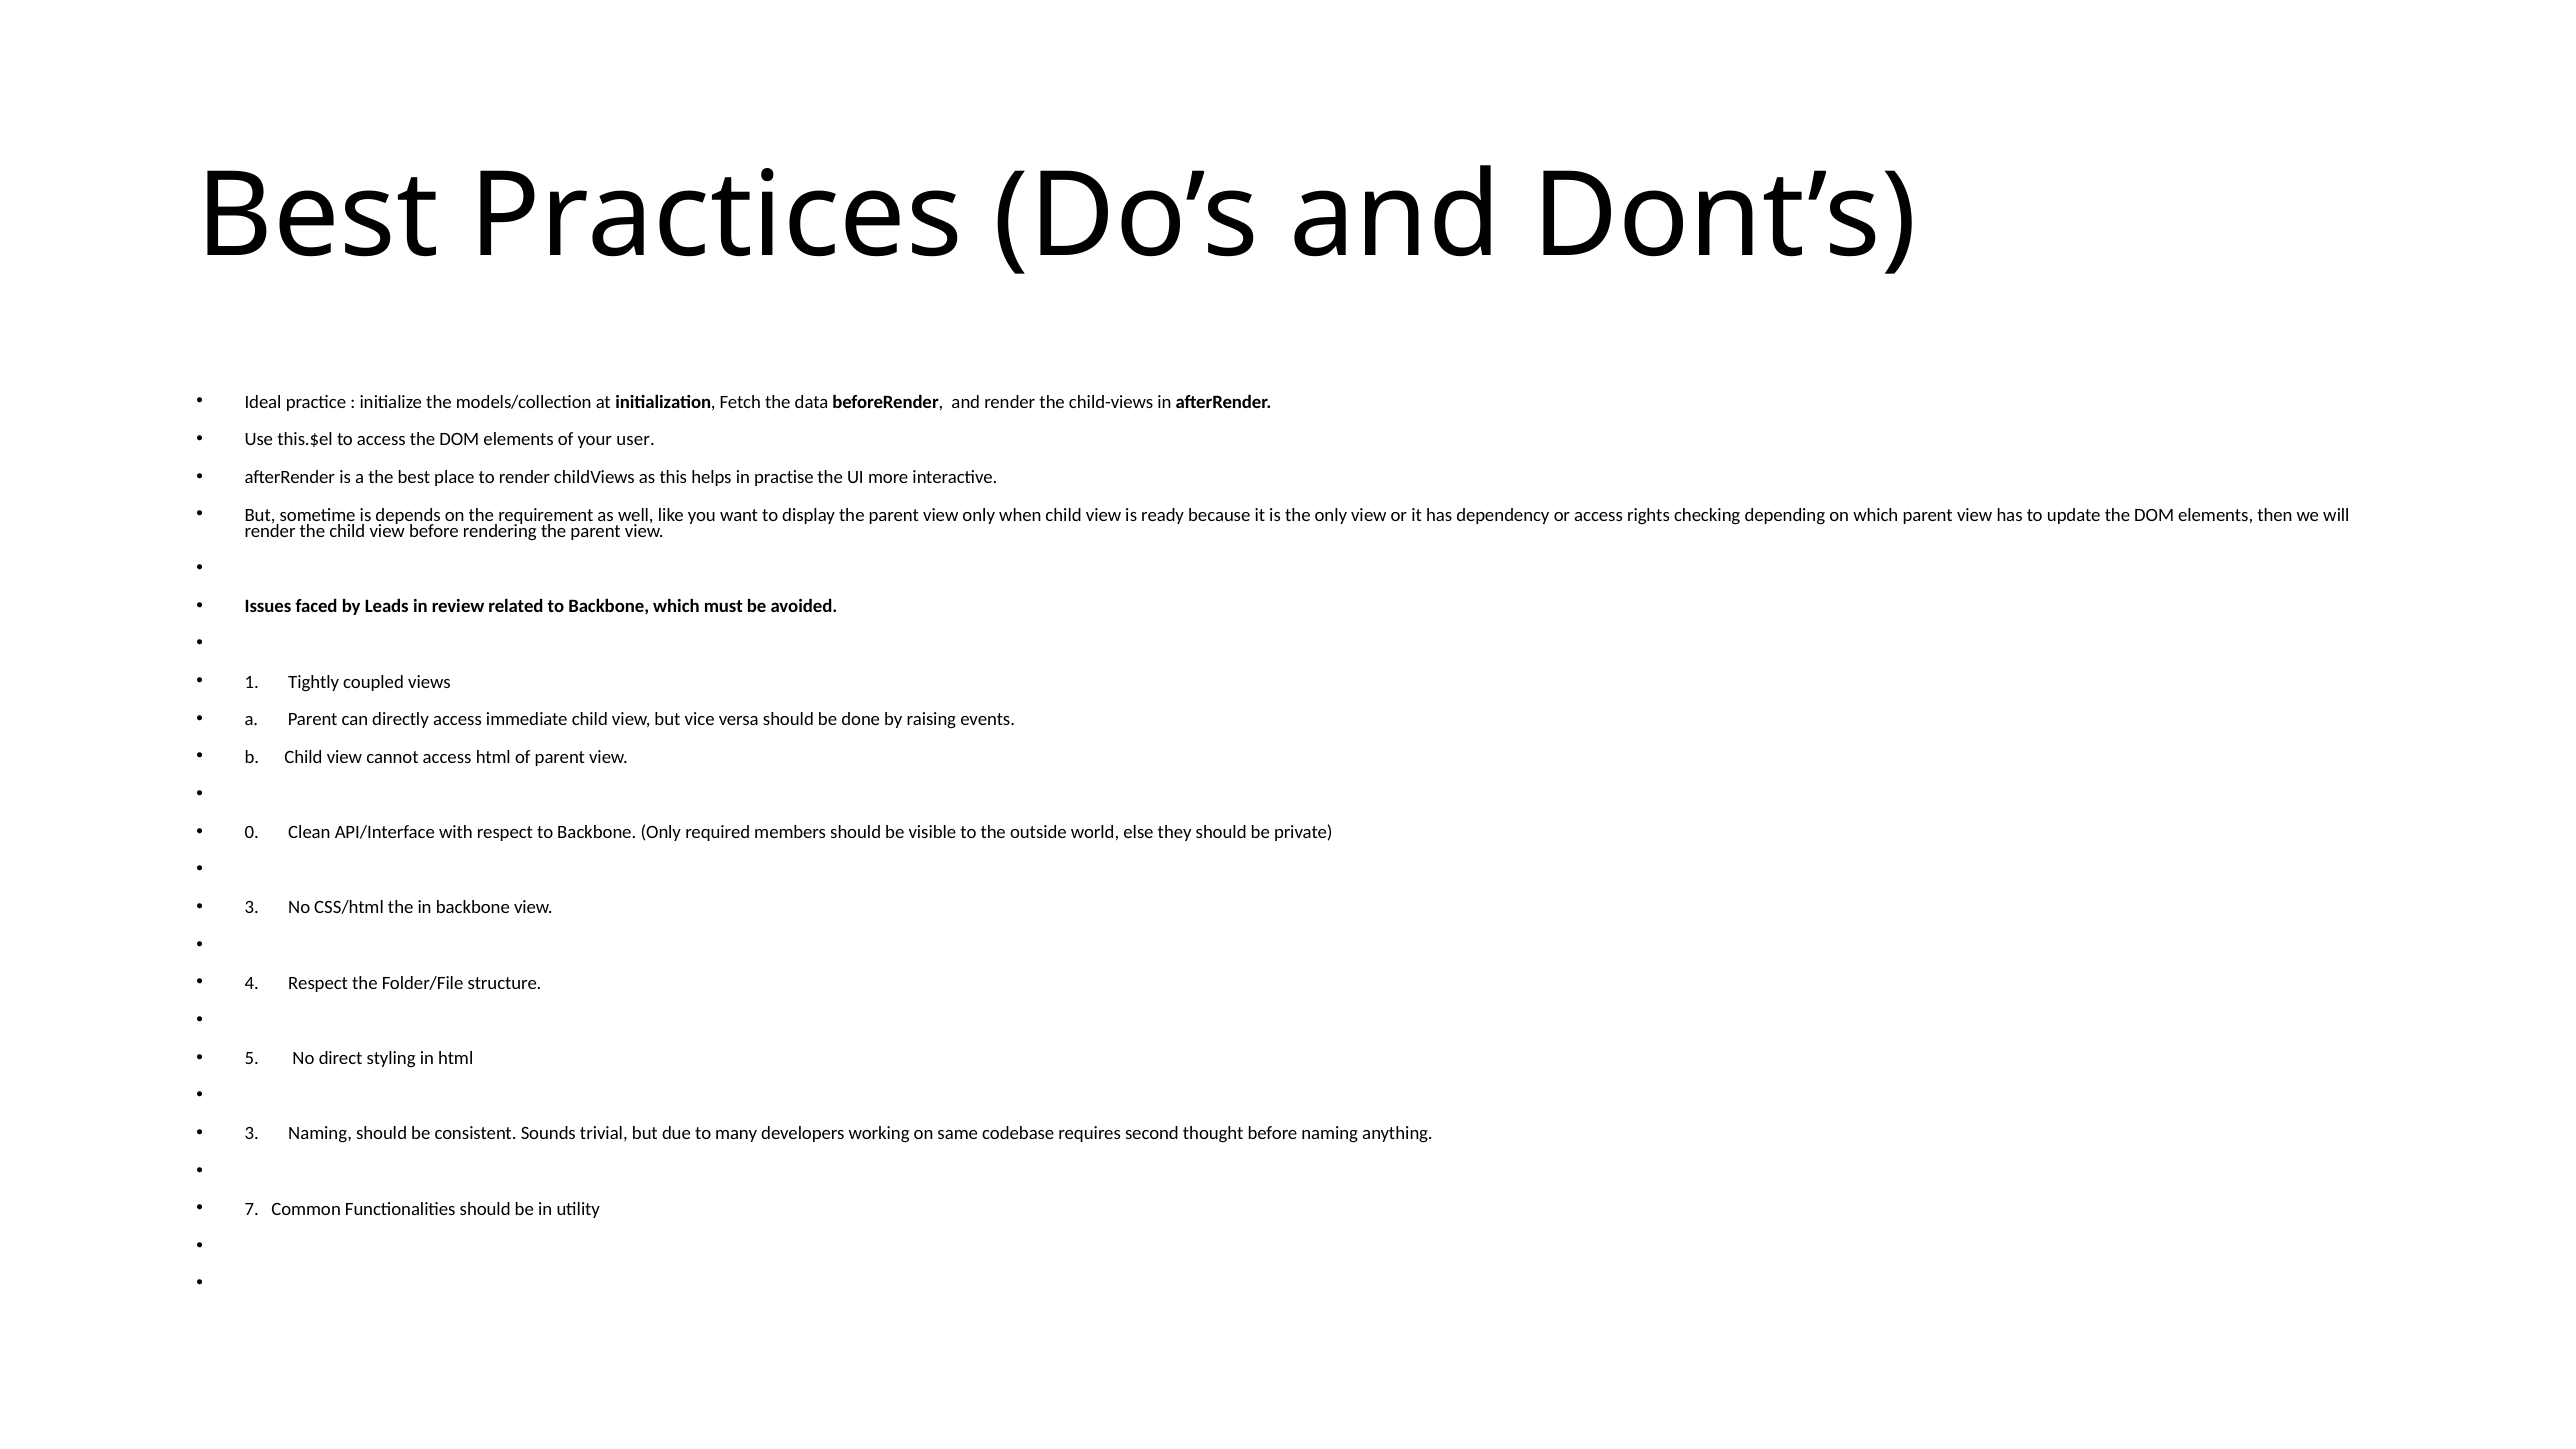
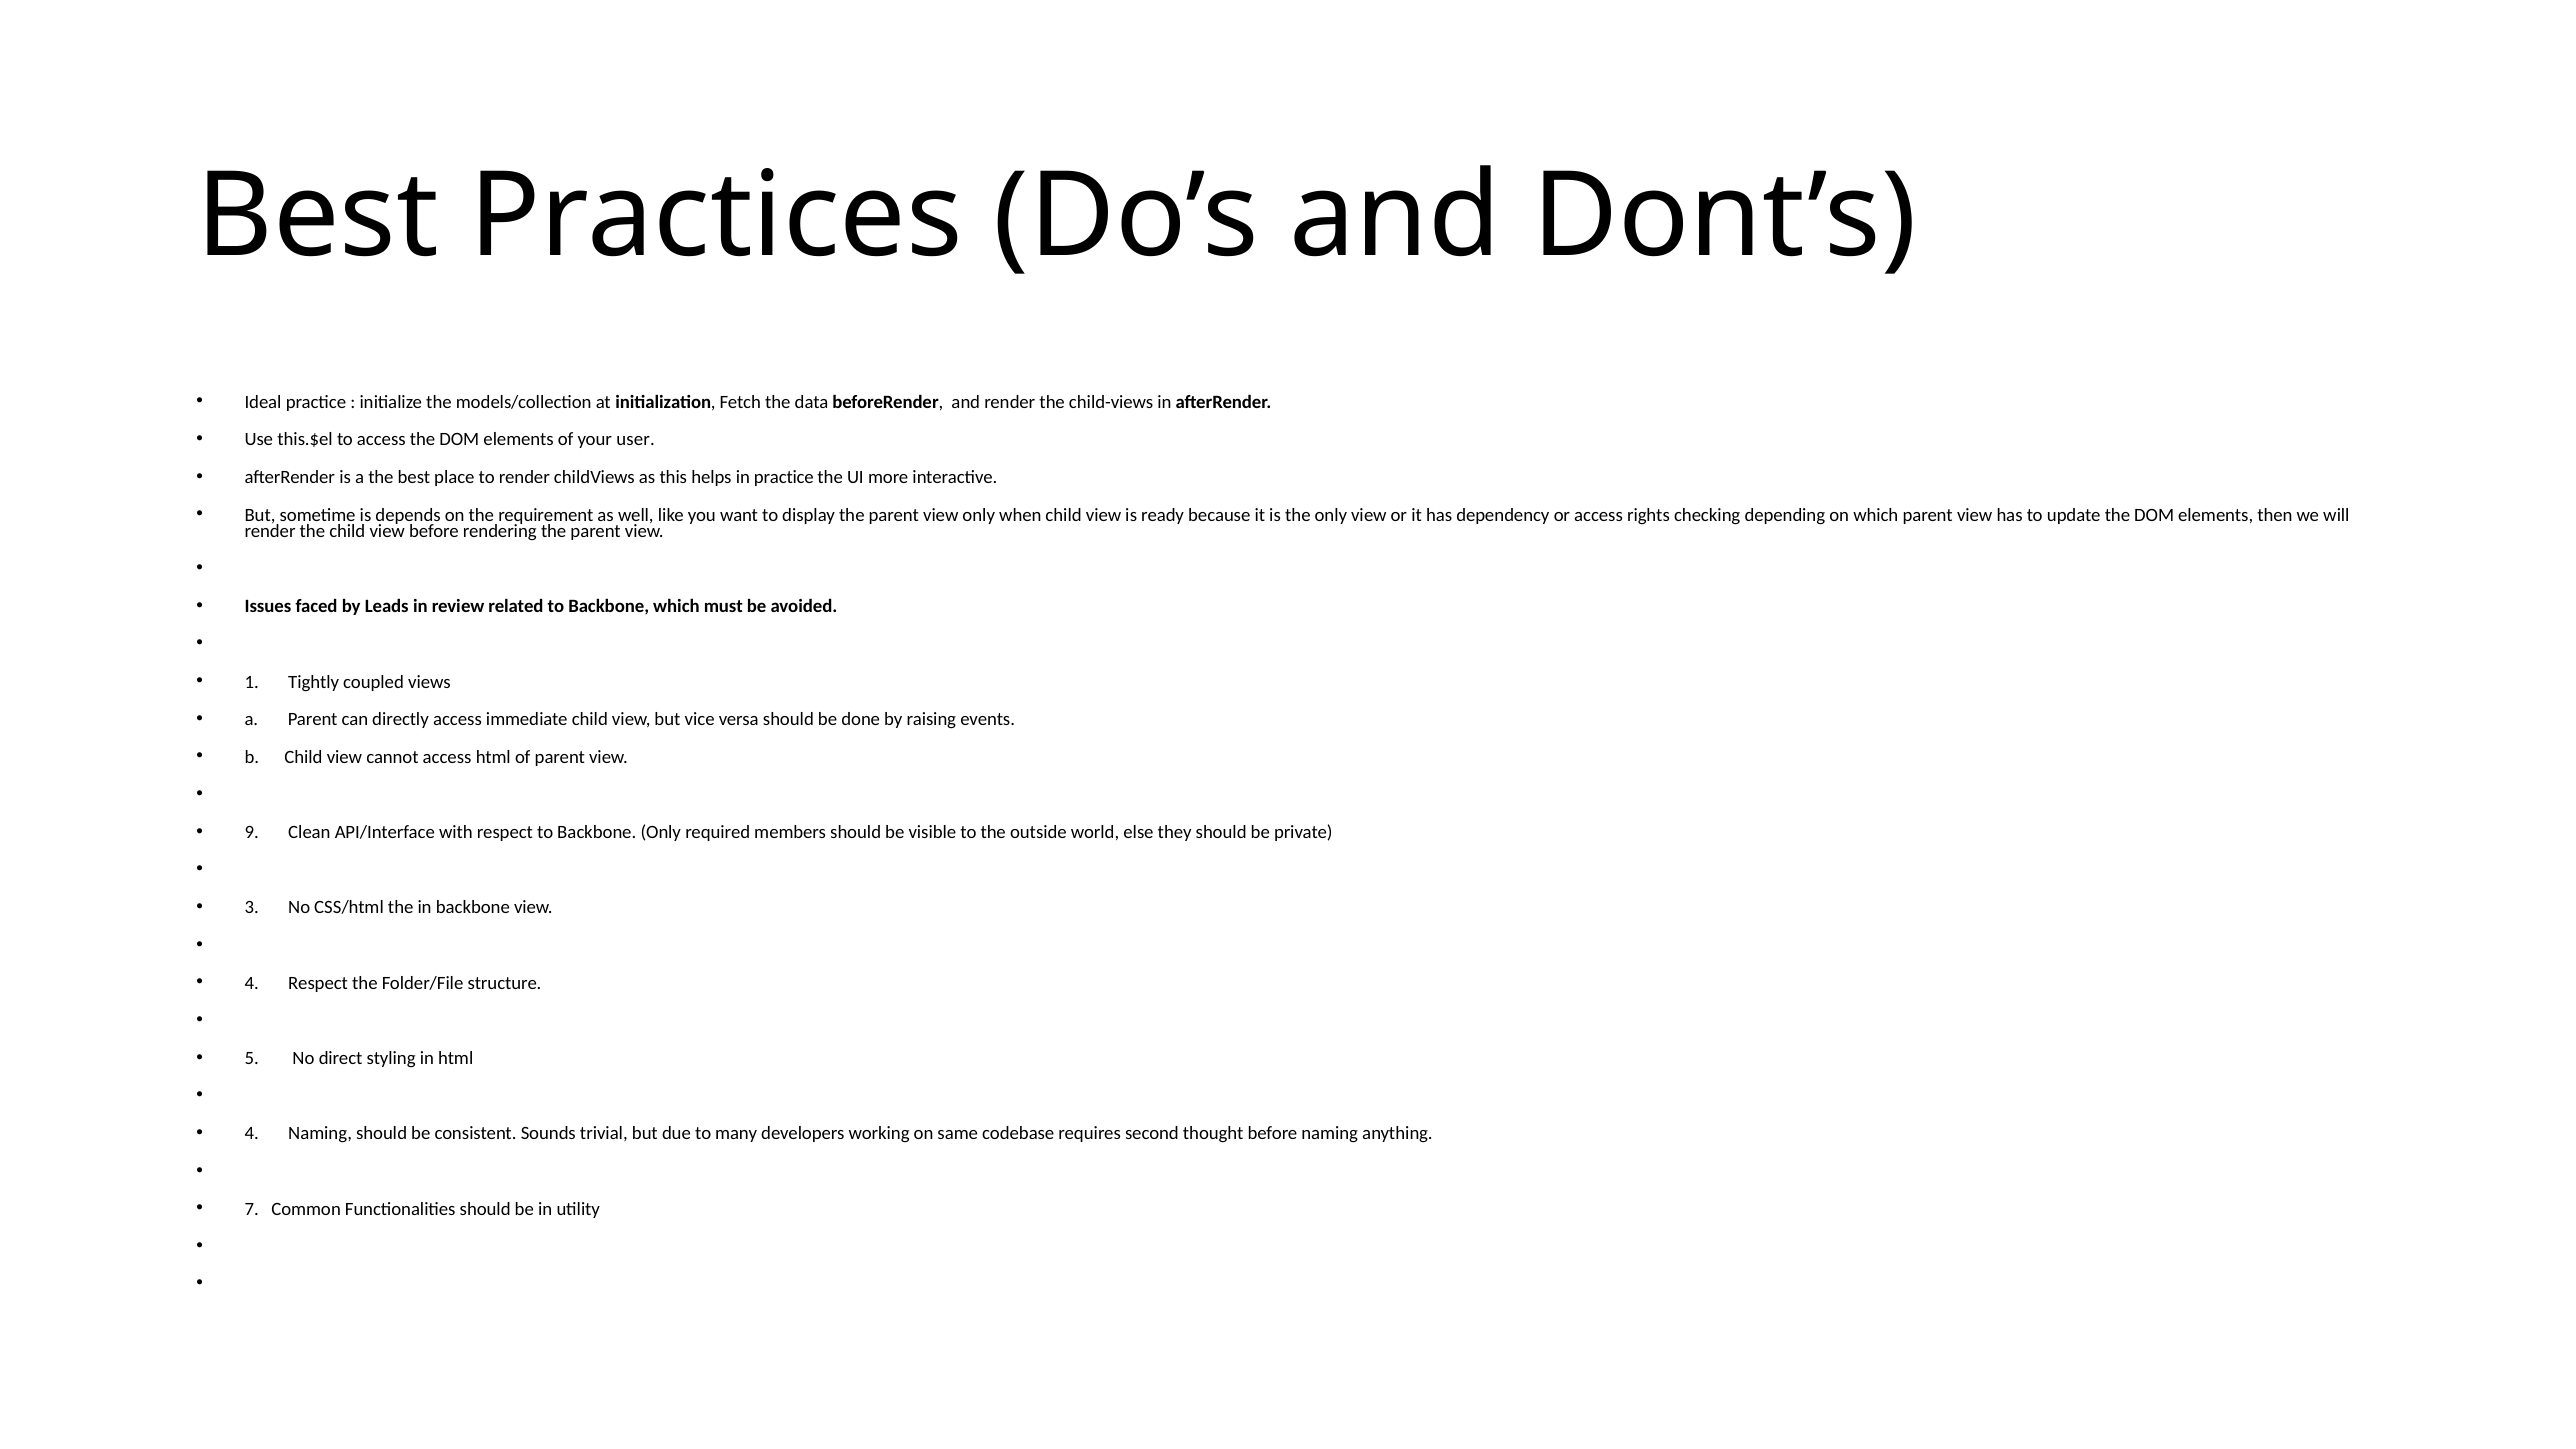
in practise: practise -> practice
0: 0 -> 9
3 at (252, 1134): 3 -> 4
